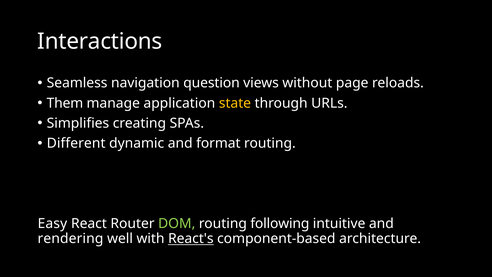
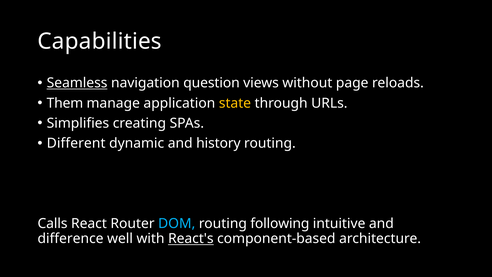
Interactions: Interactions -> Capabilities
Seamless underline: none -> present
format: format -> history
Easy: Easy -> Calls
DOM colour: light green -> light blue
rendering: rendering -> difference
